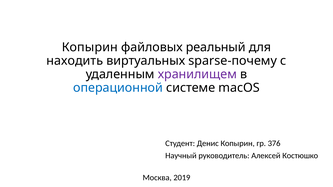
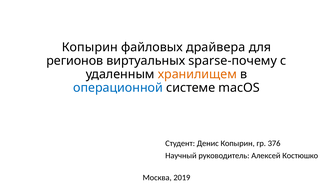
реальный: реальный -> драйвера
находить: находить -> регионов
хранилищем colour: purple -> orange
